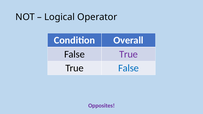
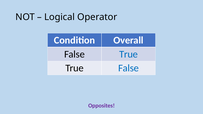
True at (129, 54) colour: purple -> blue
